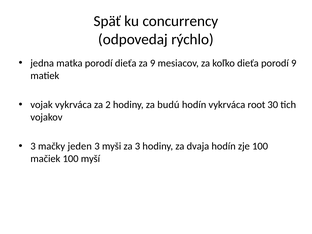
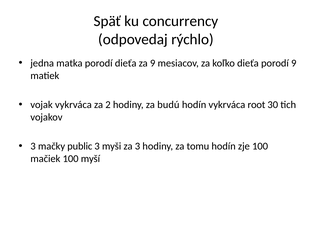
jeden: jeden -> public
dvaja: dvaja -> tomu
